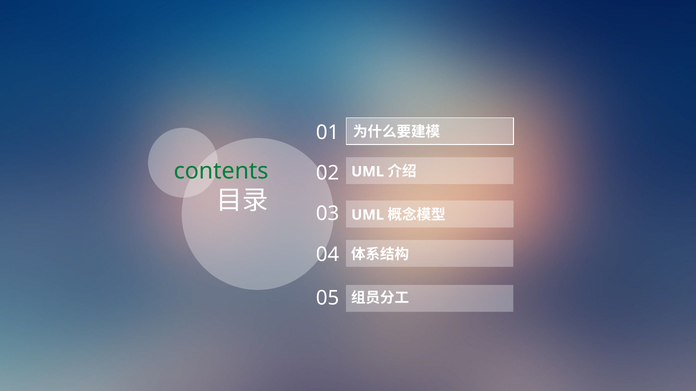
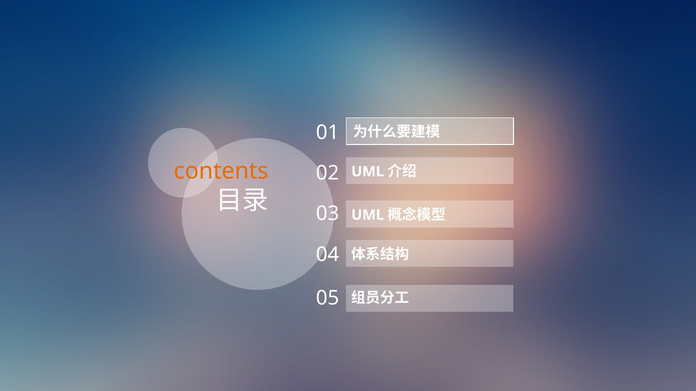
contents colour: green -> orange
